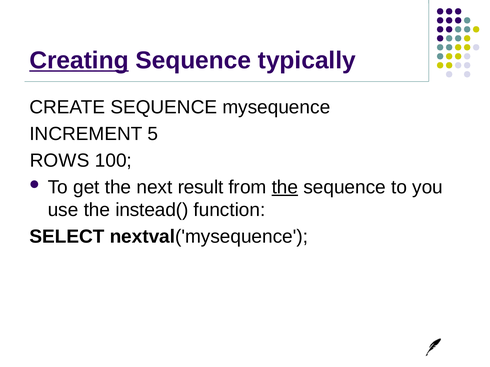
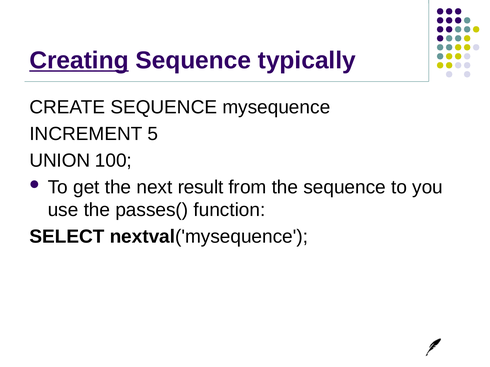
ROWS: ROWS -> UNION
the at (285, 187) underline: present -> none
instead(: instead( -> passes(
